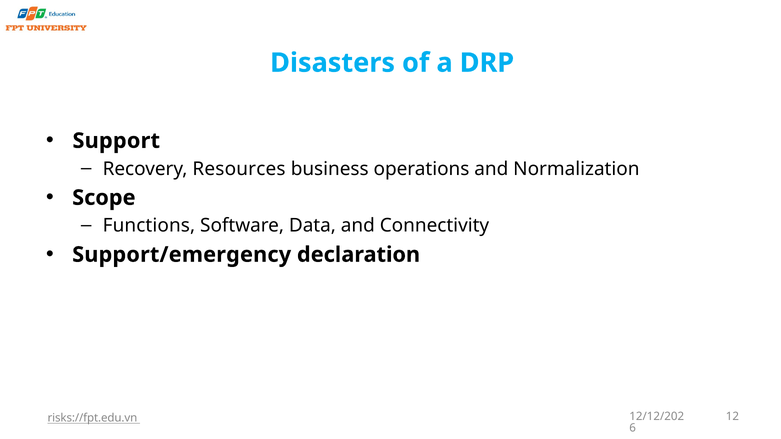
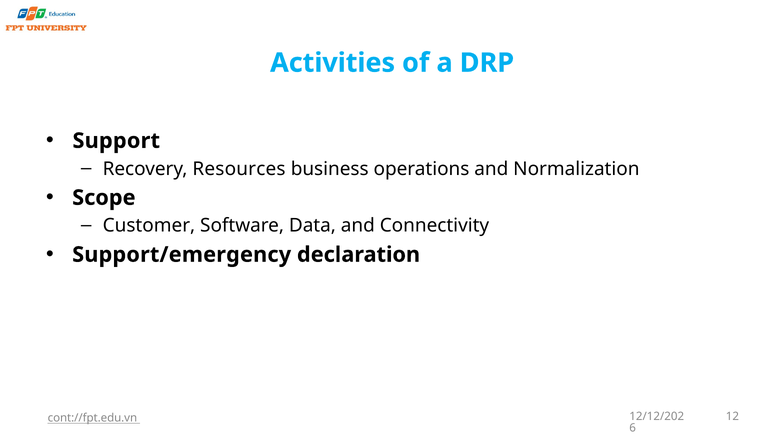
Disasters: Disasters -> Activities
Functions: Functions -> Customer
risks://fpt.edu.vn: risks://fpt.edu.vn -> cont://fpt.edu.vn
